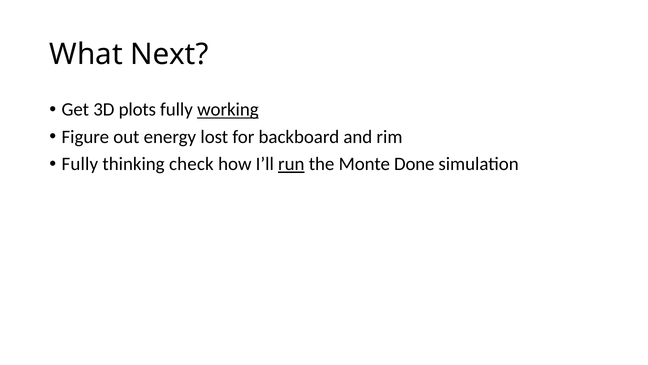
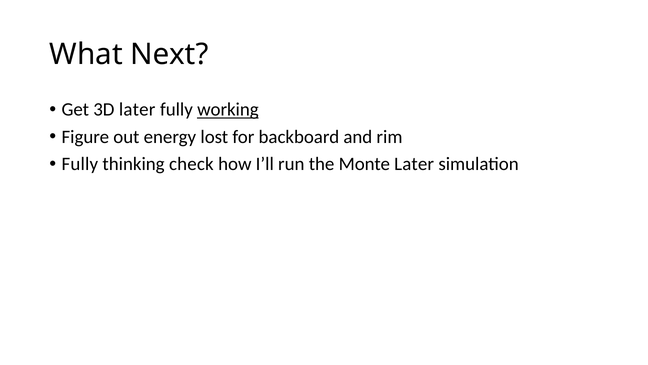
3D plots: plots -> later
run underline: present -> none
Monte Done: Done -> Later
